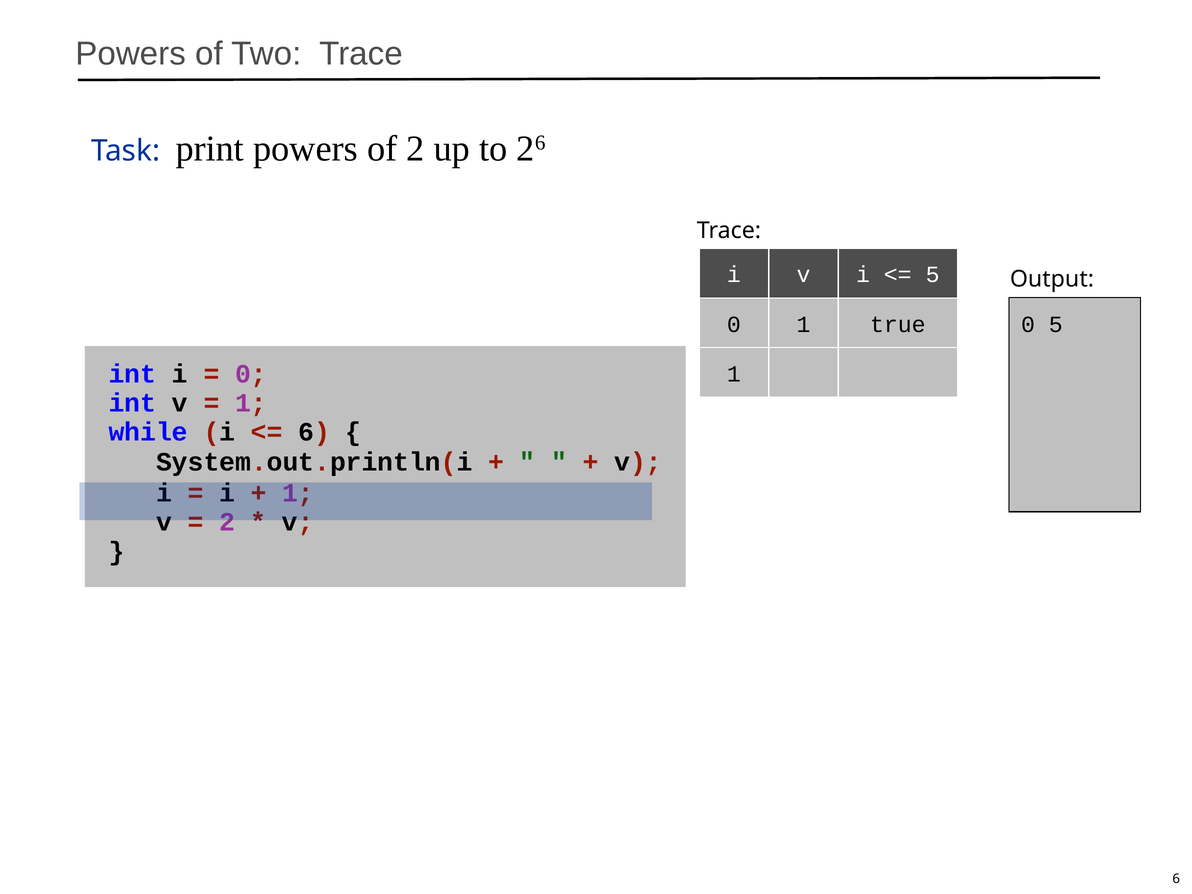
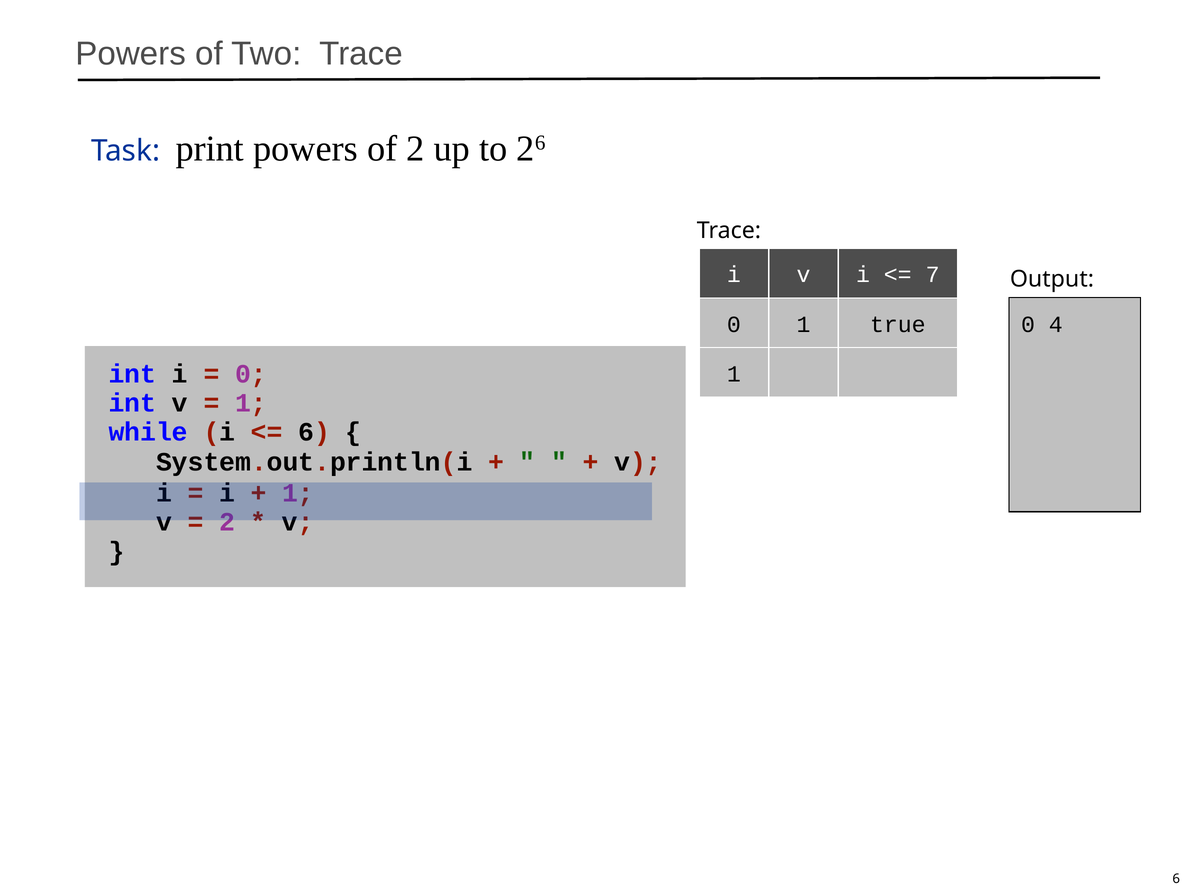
5 at (933, 275): 5 -> 7
0 5: 5 -> 4
